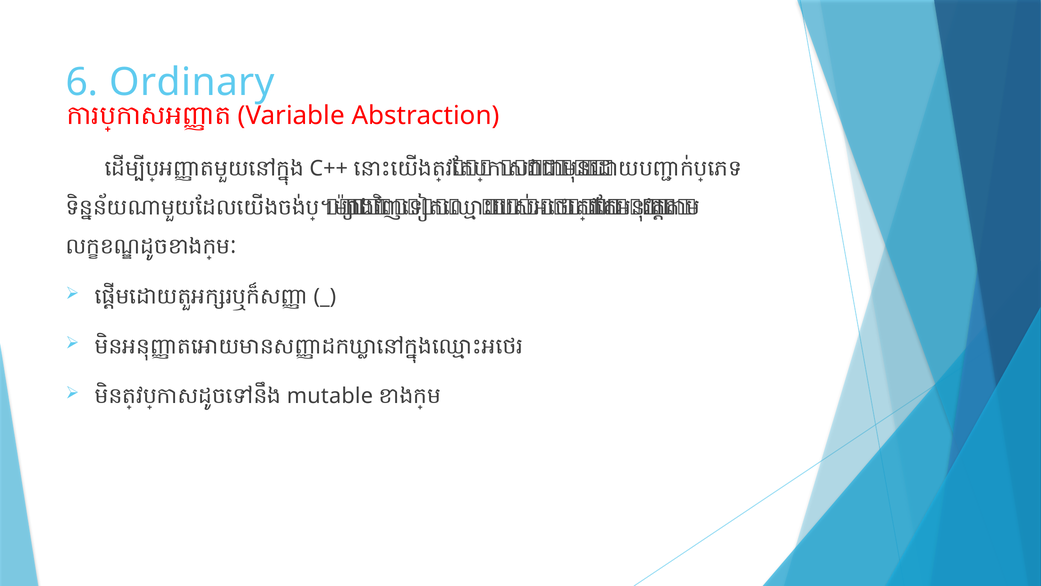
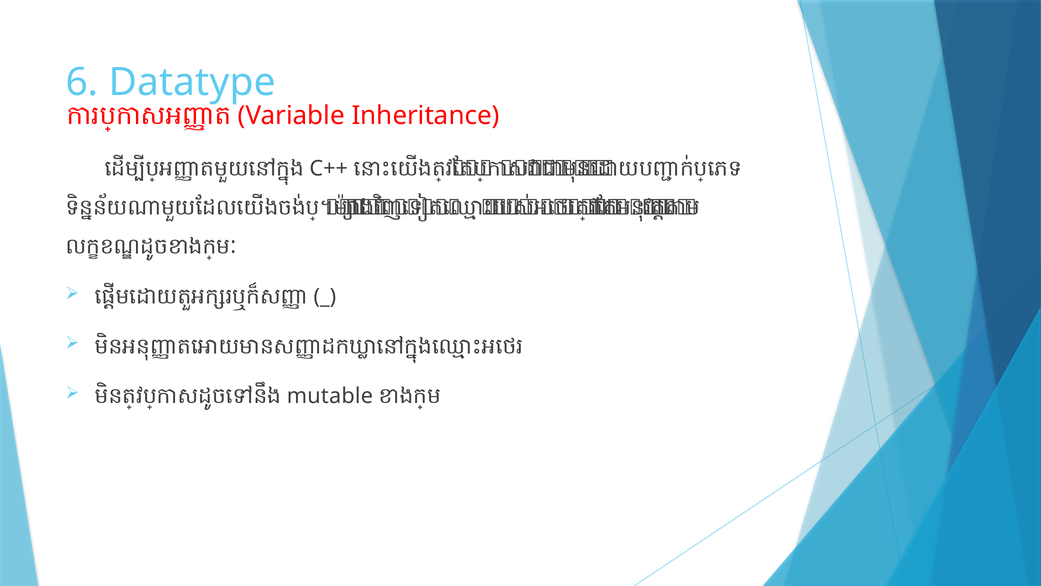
Ordinary: Ordinary -> Datatype
Abstraction: Abstraction -> Inheritance
